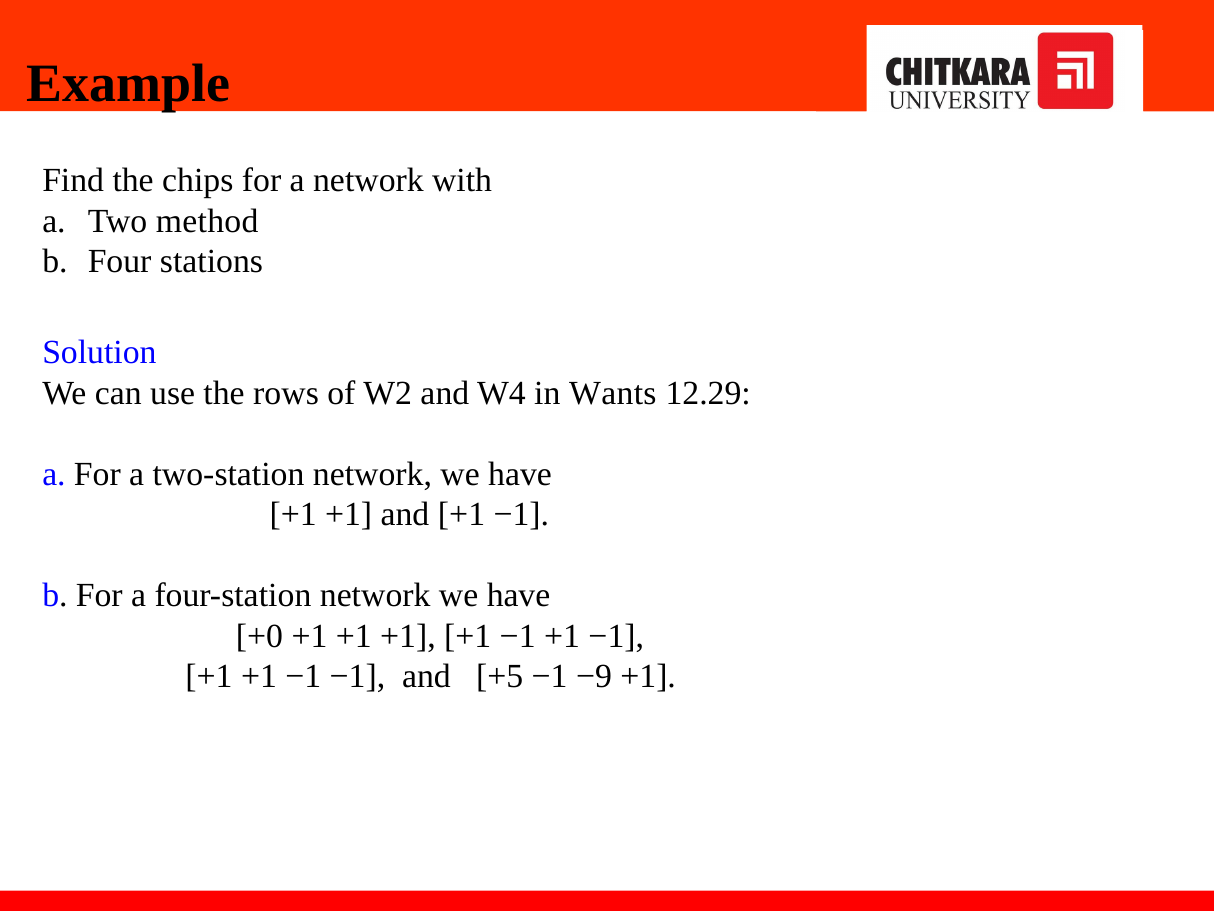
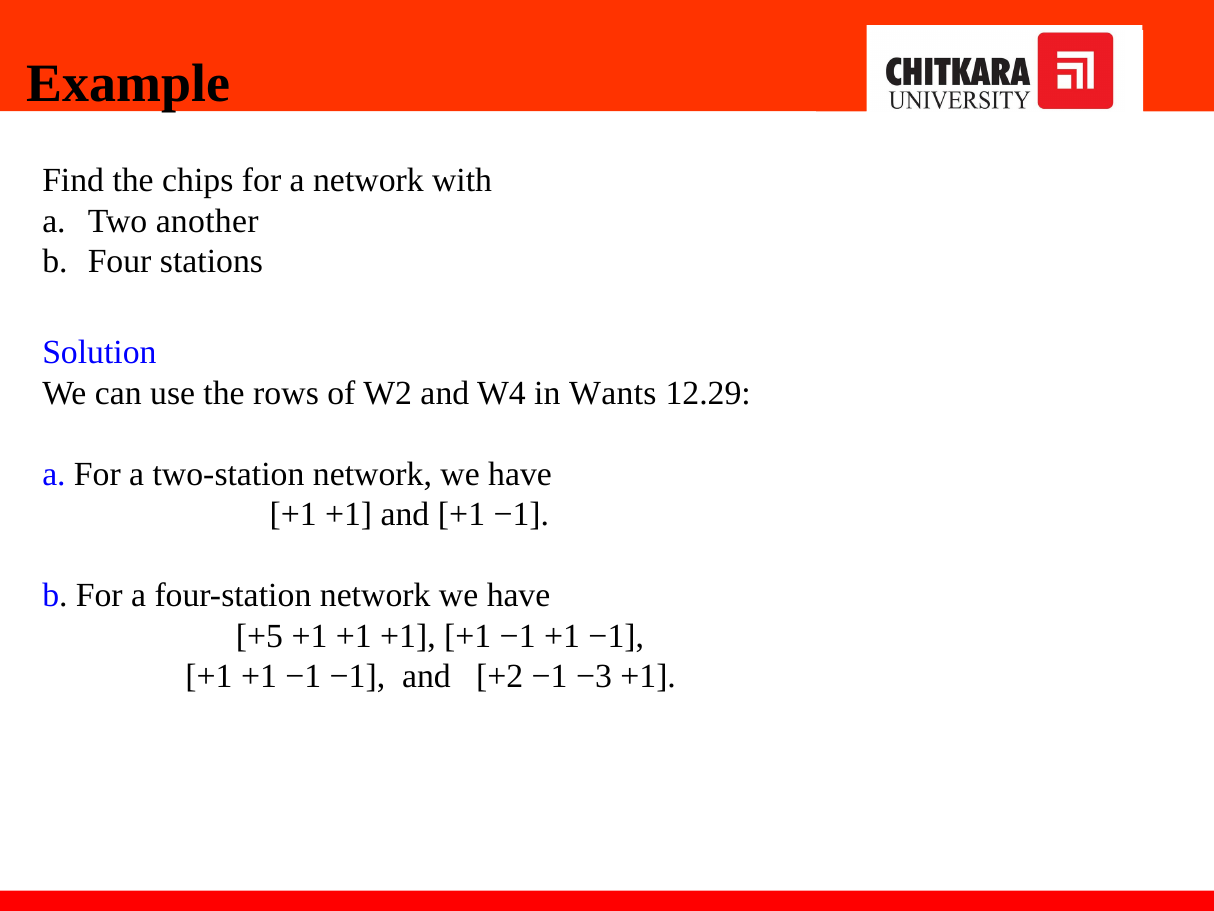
method: method -> another
+0: +0 -> +5
+5: +5 -> +2
−9: −9 -> −3
